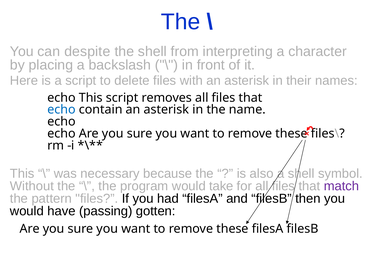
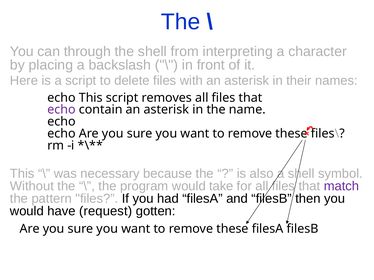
despite: despite -> through
echo at (61, 110) colour: blue -> purple
passing: passing -> request
